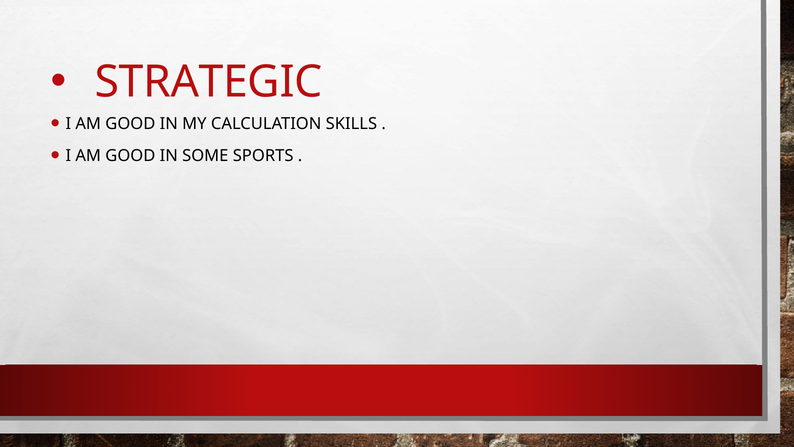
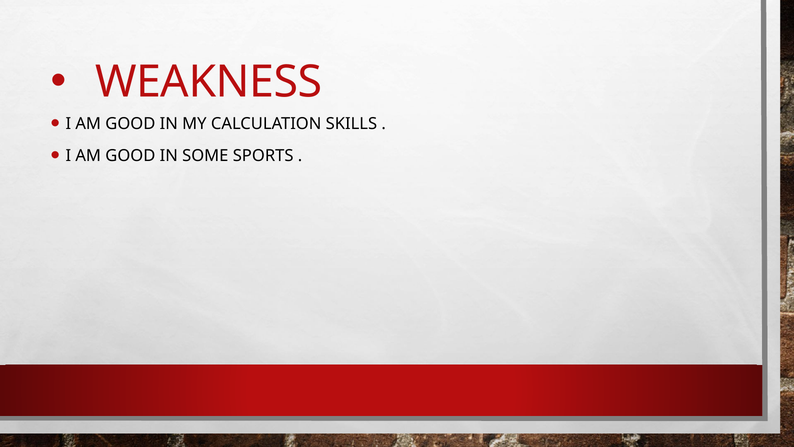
STRATEGIC: STRATEGIC -> WEAKNESS
